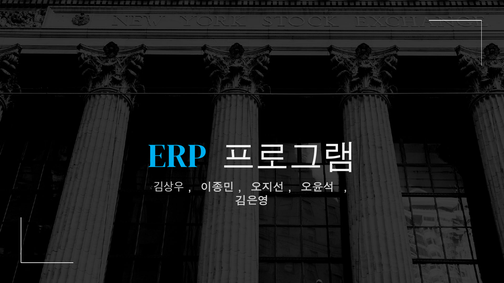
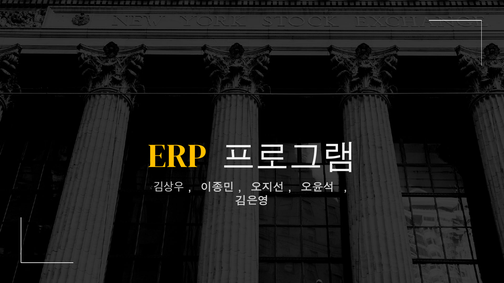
ERP colour: light blue -> yellow
